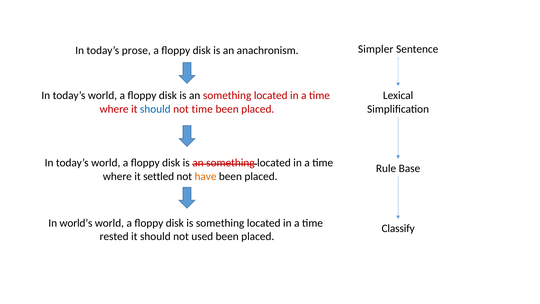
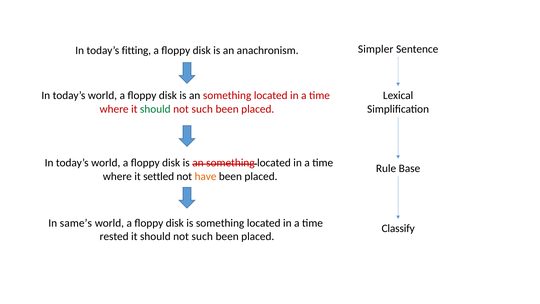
prose: prose -> fitting
should at (155, 109) colour: blue -> green
time at (202, 109): time -> such
world’s: world’s -> same’s
used at (202, 236): used -> such
